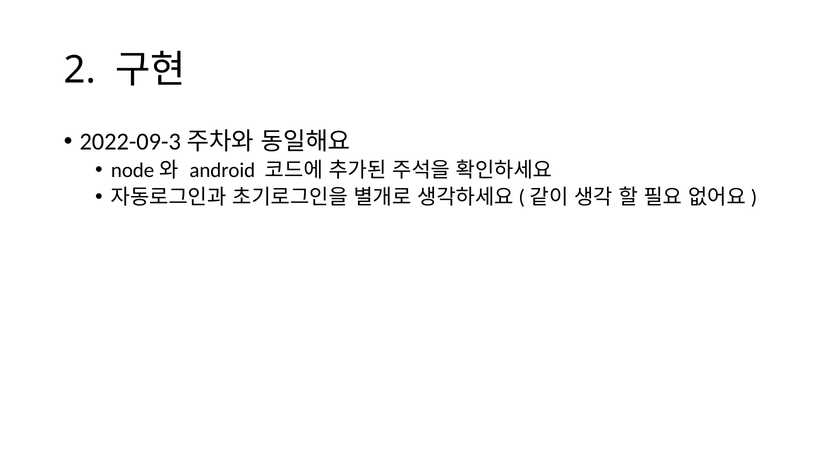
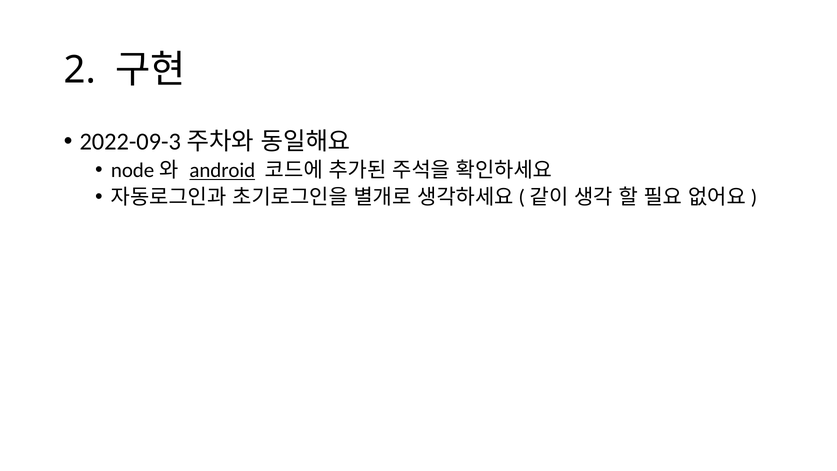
android underline: none -> present
